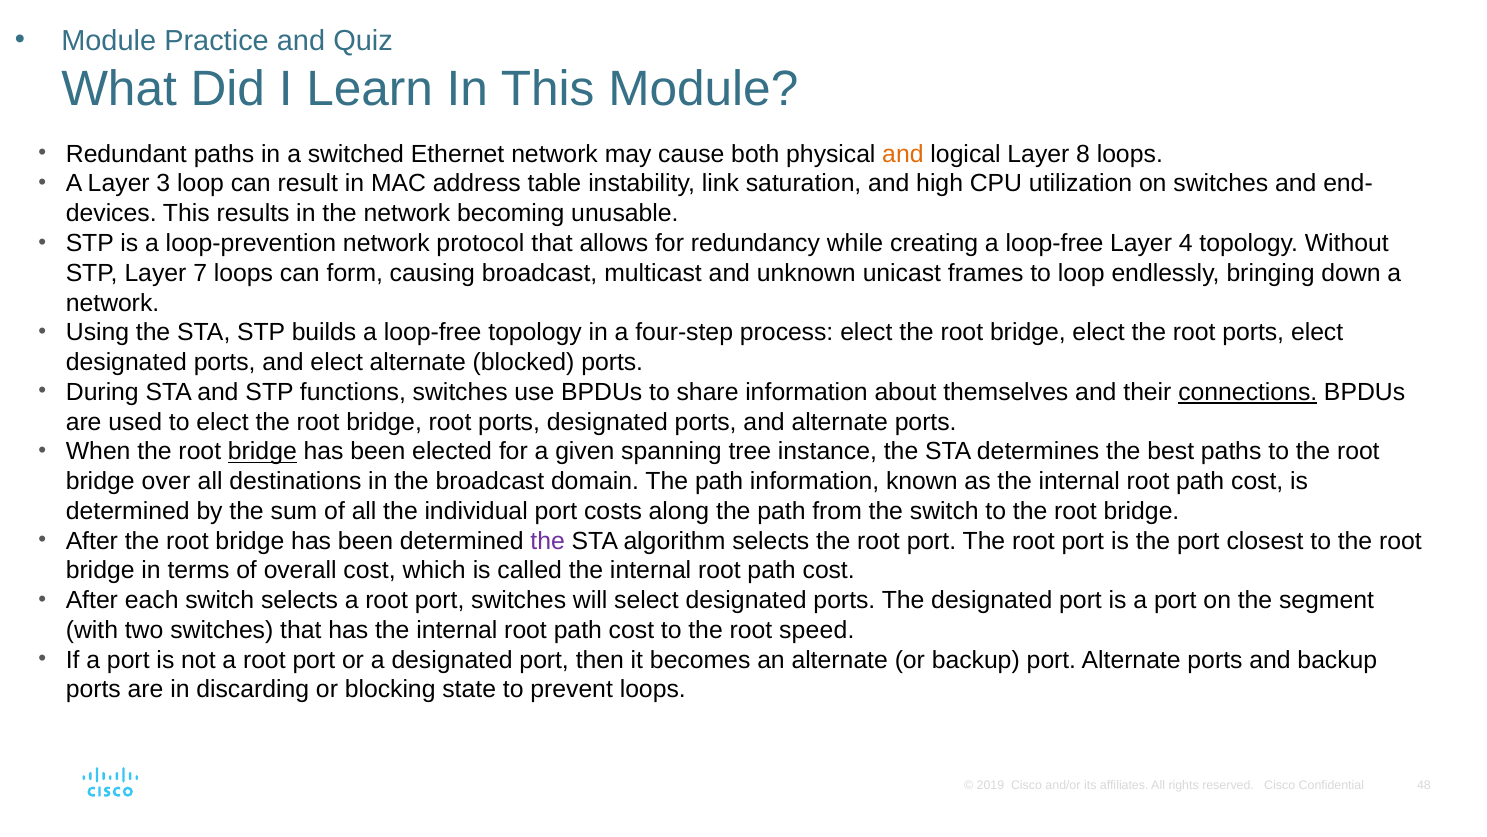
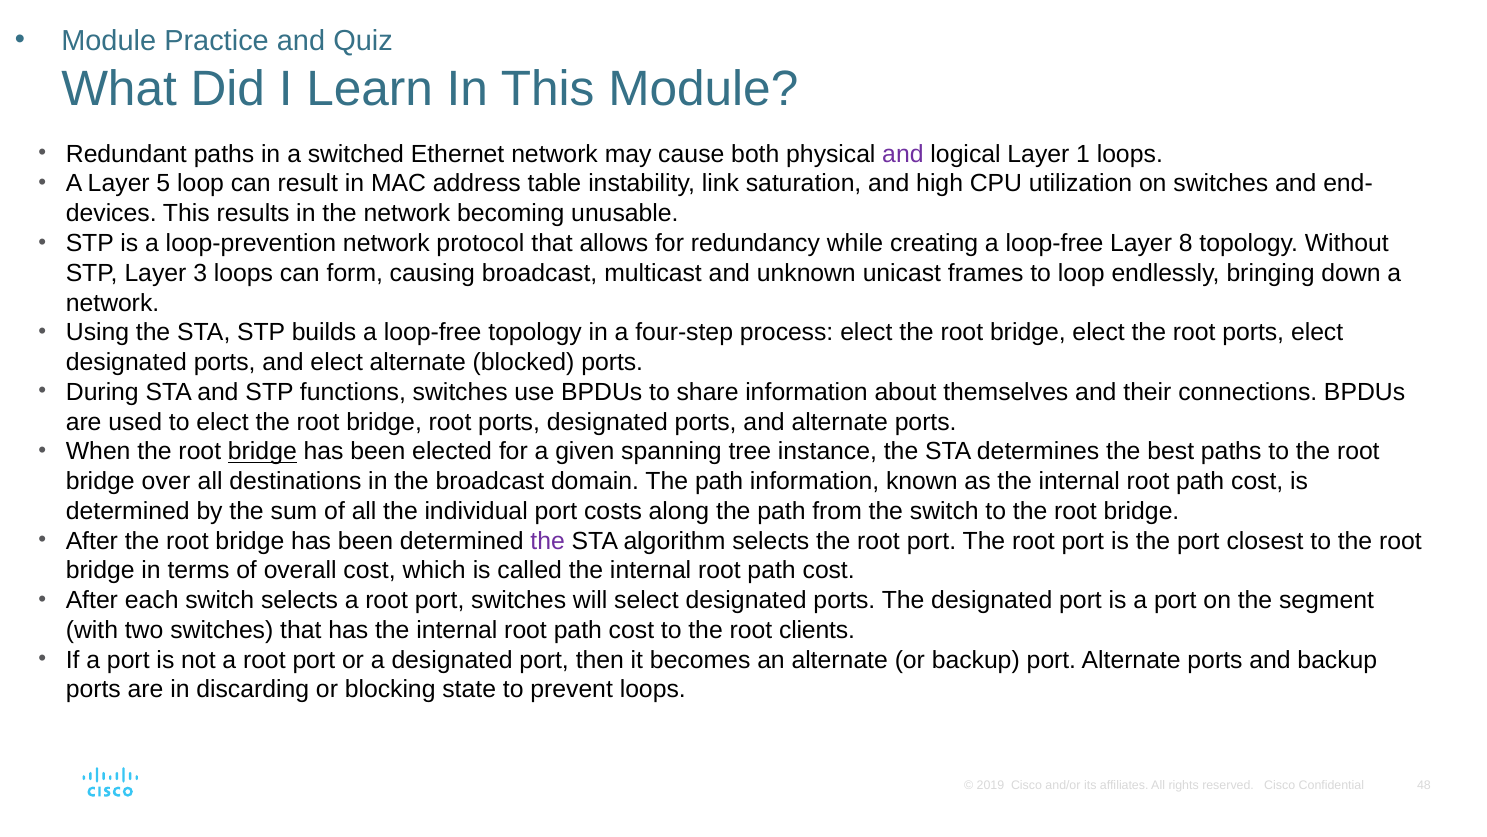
and at (903, 154) colour: orange -> purple
8: 8 -> 1
3: 3 -> 5
4: 4 -> 8
7: 7 -> 3
connections underline: present -> none
speed: speed -> clients
